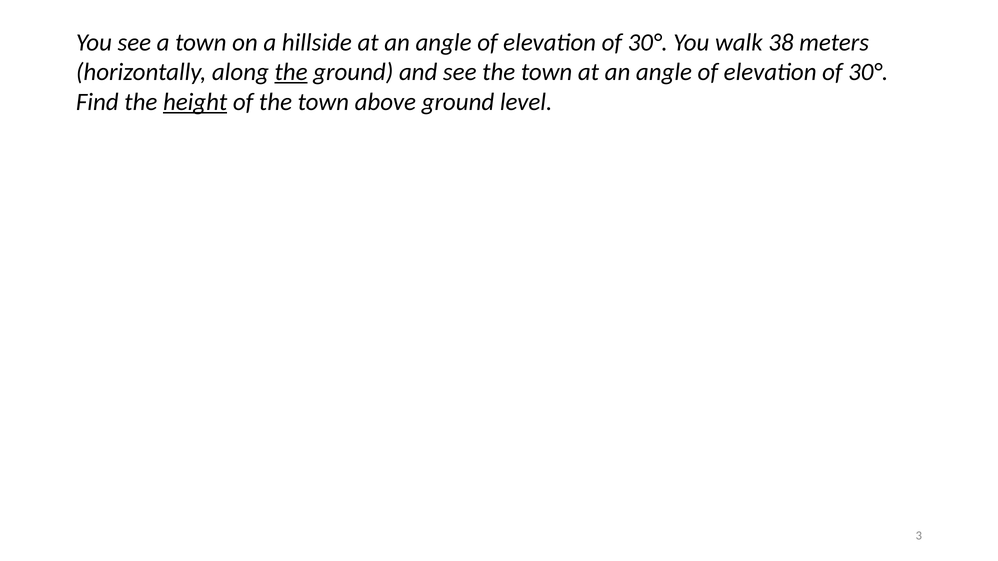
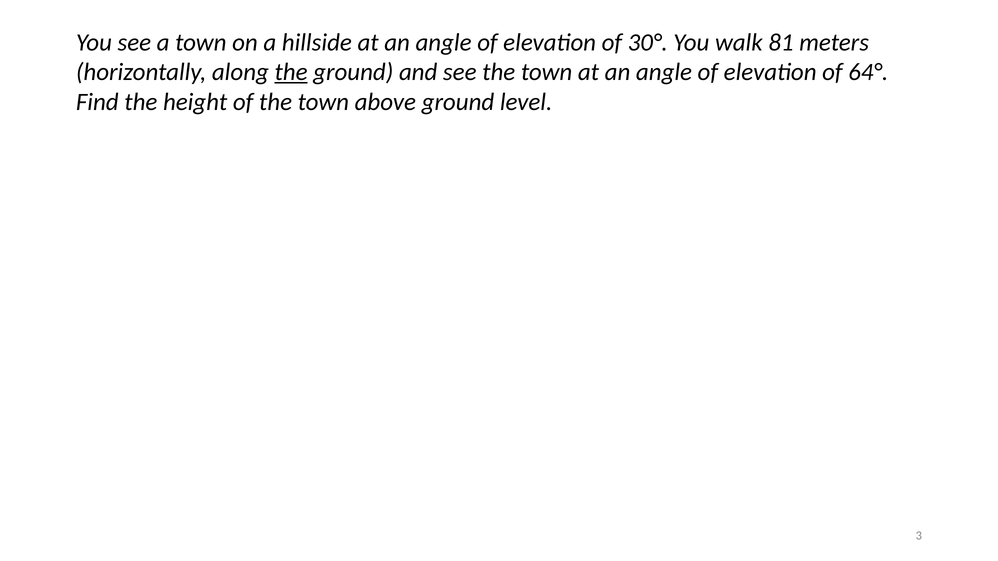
38: 38 -> 81
30° at (868, 72): 30° -> 64°
height underline: present -> none
